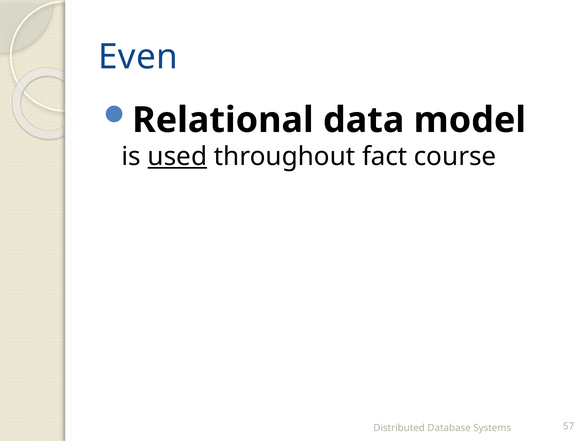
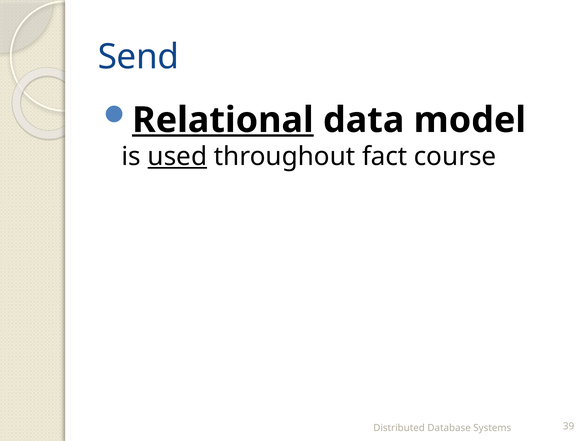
Even: Even -> Send
Relational underline: none -> present
57: 57 -> 39
